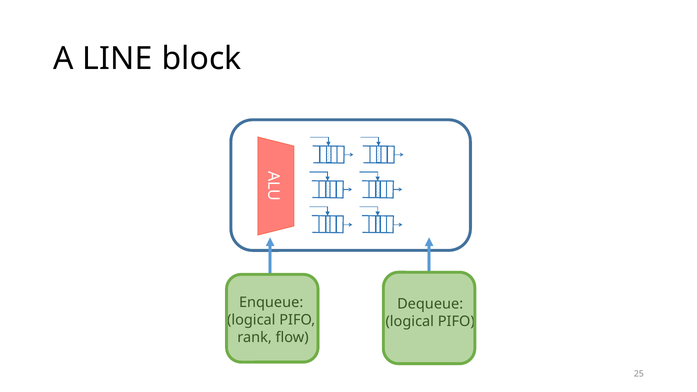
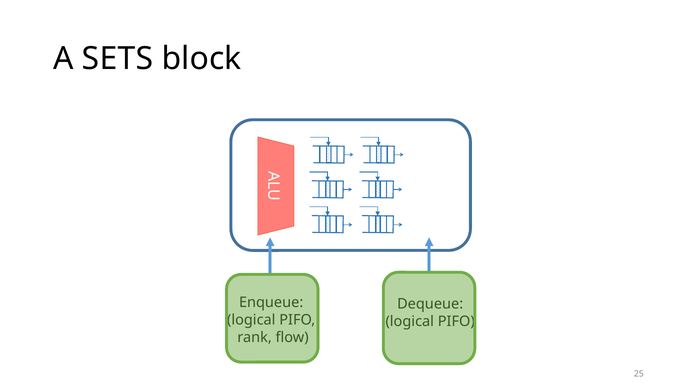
LINE: LINE -> SETS
